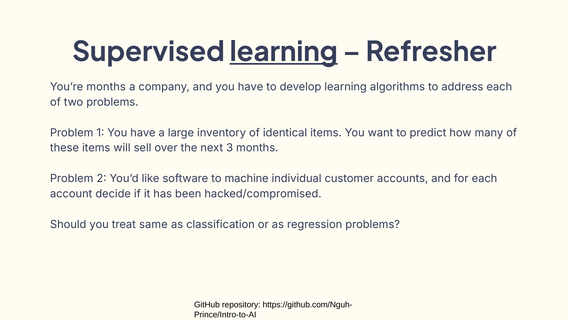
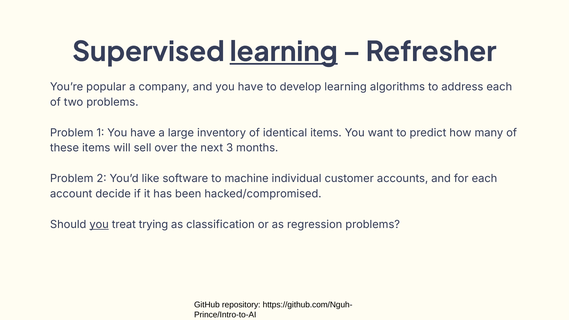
You’re months: months -> popular
you at (99, 225) underline: none -> present
same: same -> trying
